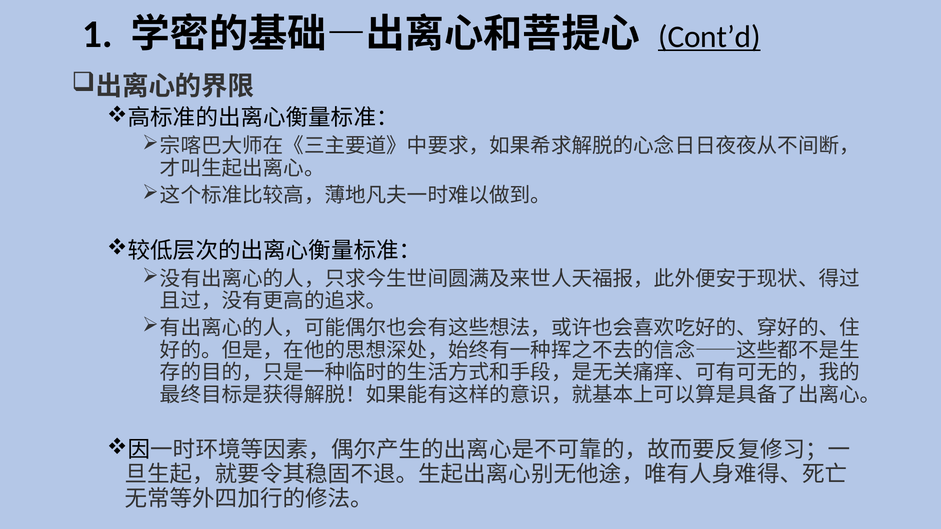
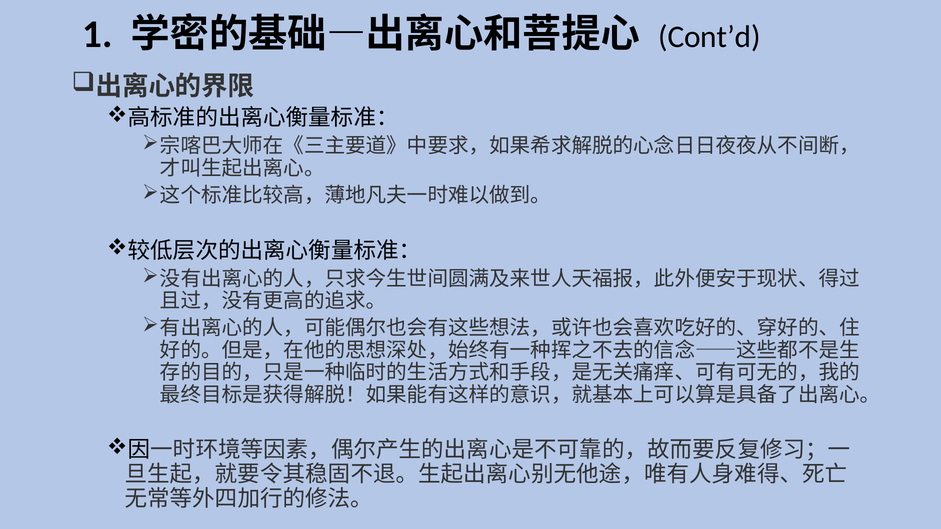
Cont’d underline: present -> none
